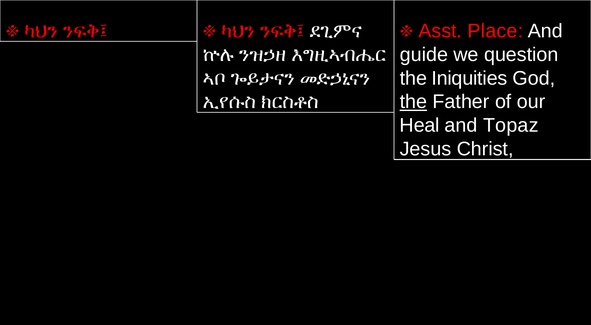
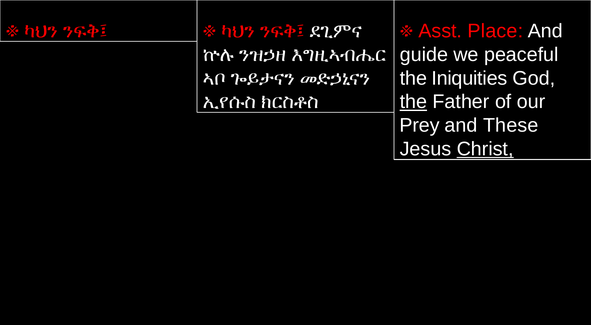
question: question -> peaceful
Heal: Heal -> Prey
Topaz: Topaz -> These
Christ underline: none -> present
